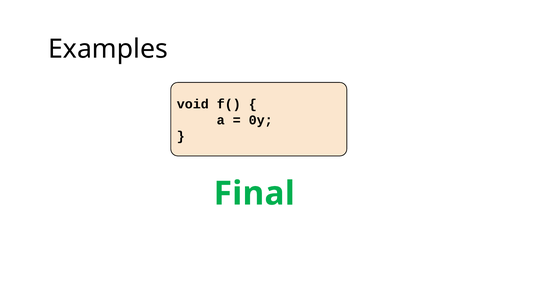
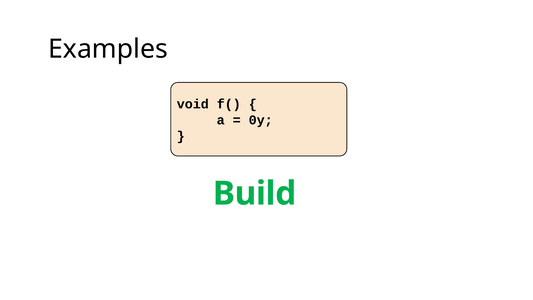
Final: Final -> Build
